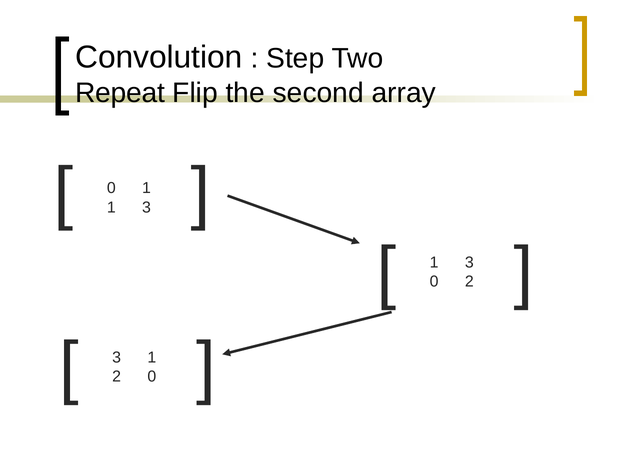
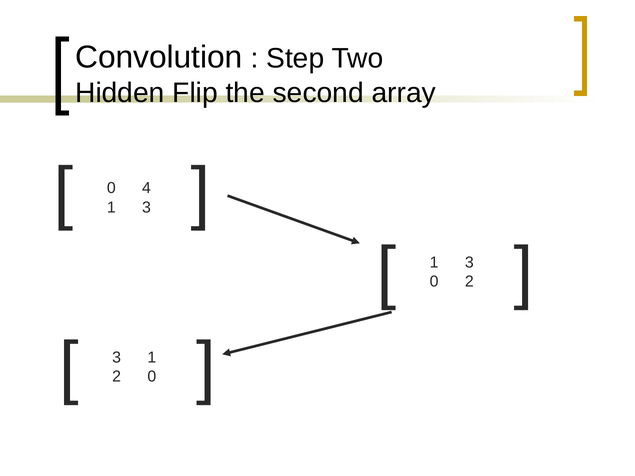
Repeat: Repeat -> Hidden
1 at (147, 188): 1 -> 4
